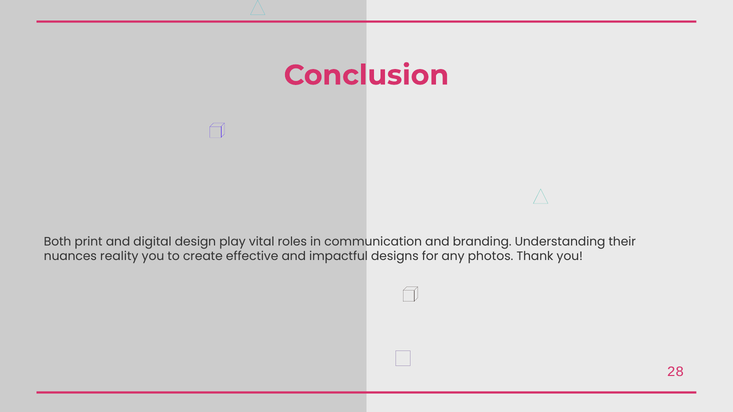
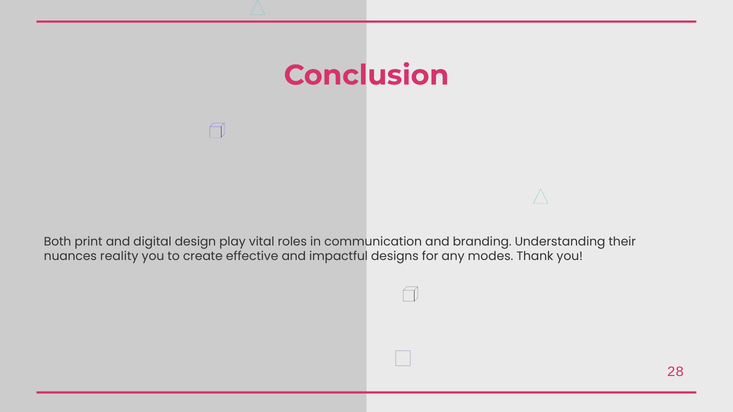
photos: photos -> modes
